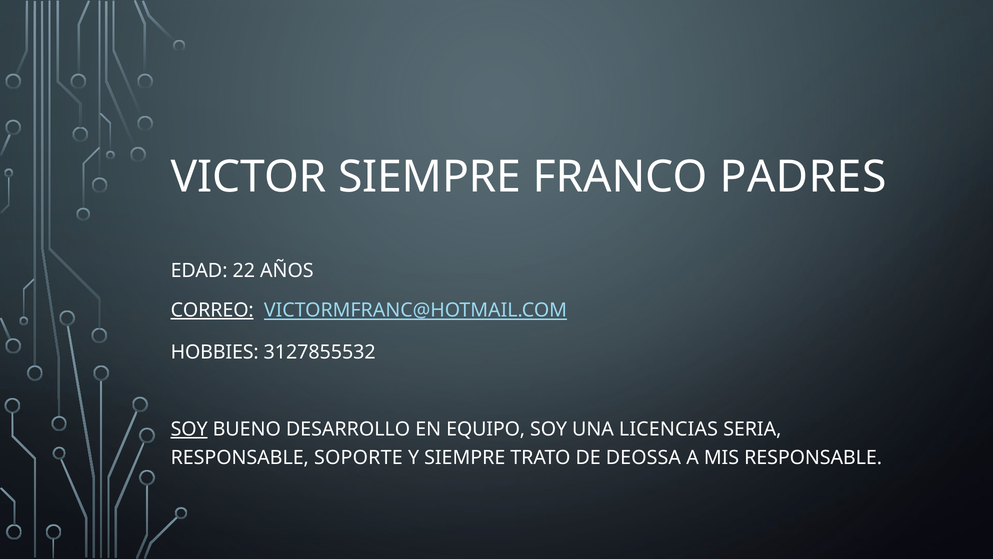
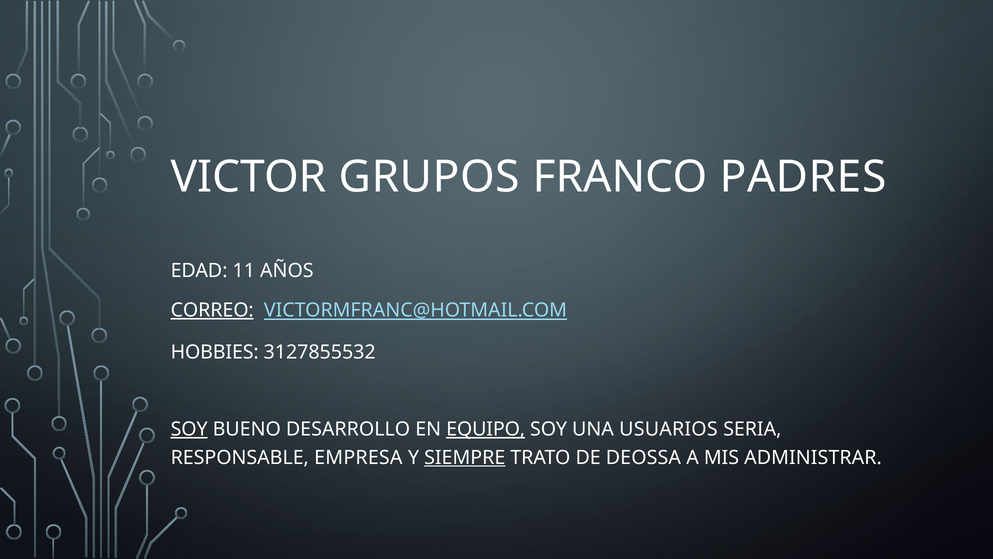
VICTOR SIEMPRE: SIEMPRE -> GRUPOS
22: 22 -> 11
EQUIPO underline: none -> present
LICENCIAS: LICENCIAS -> USUARIOS
SOPORTE: SOPORTE -> EMPRESA
SIEMPRE at (465, 457) underline: none -> present
MIS RESPONSABLE: RESPONSABLE -> ADMINISTRAR
